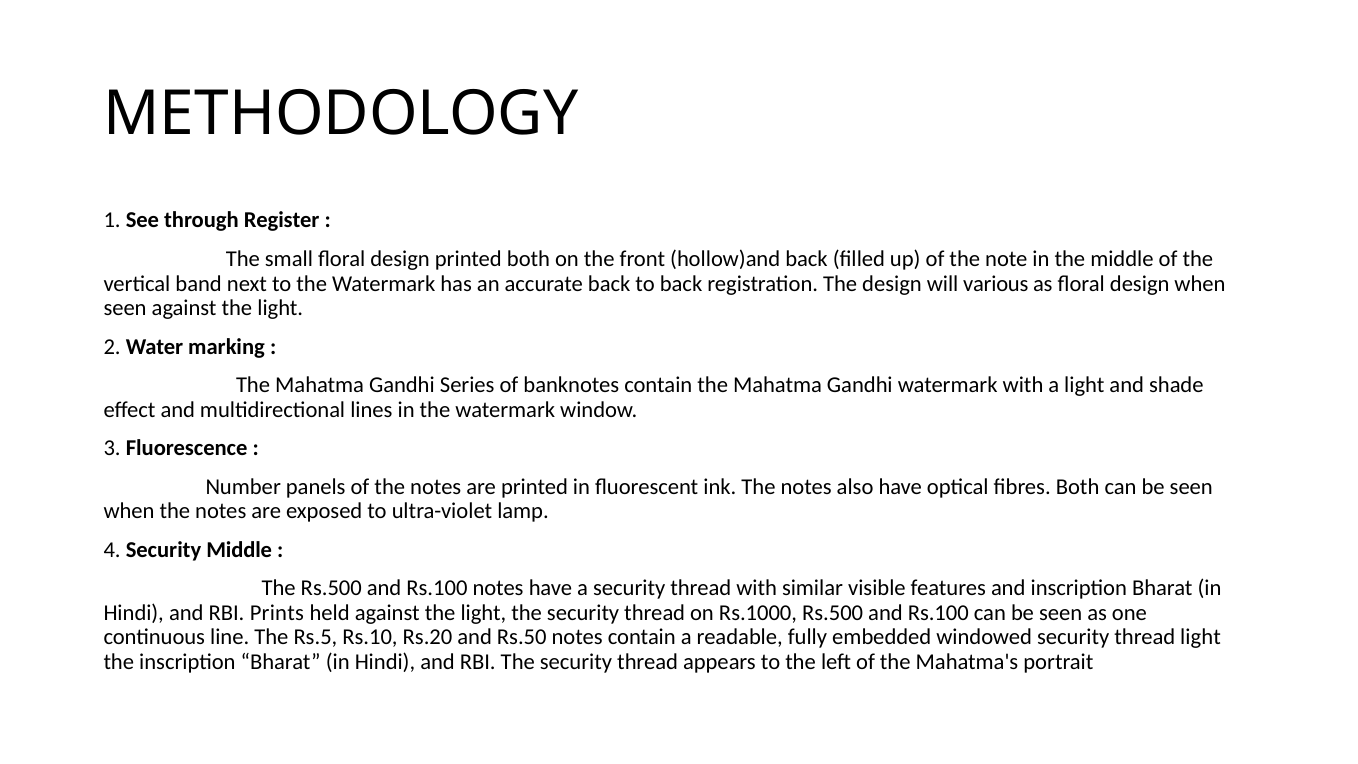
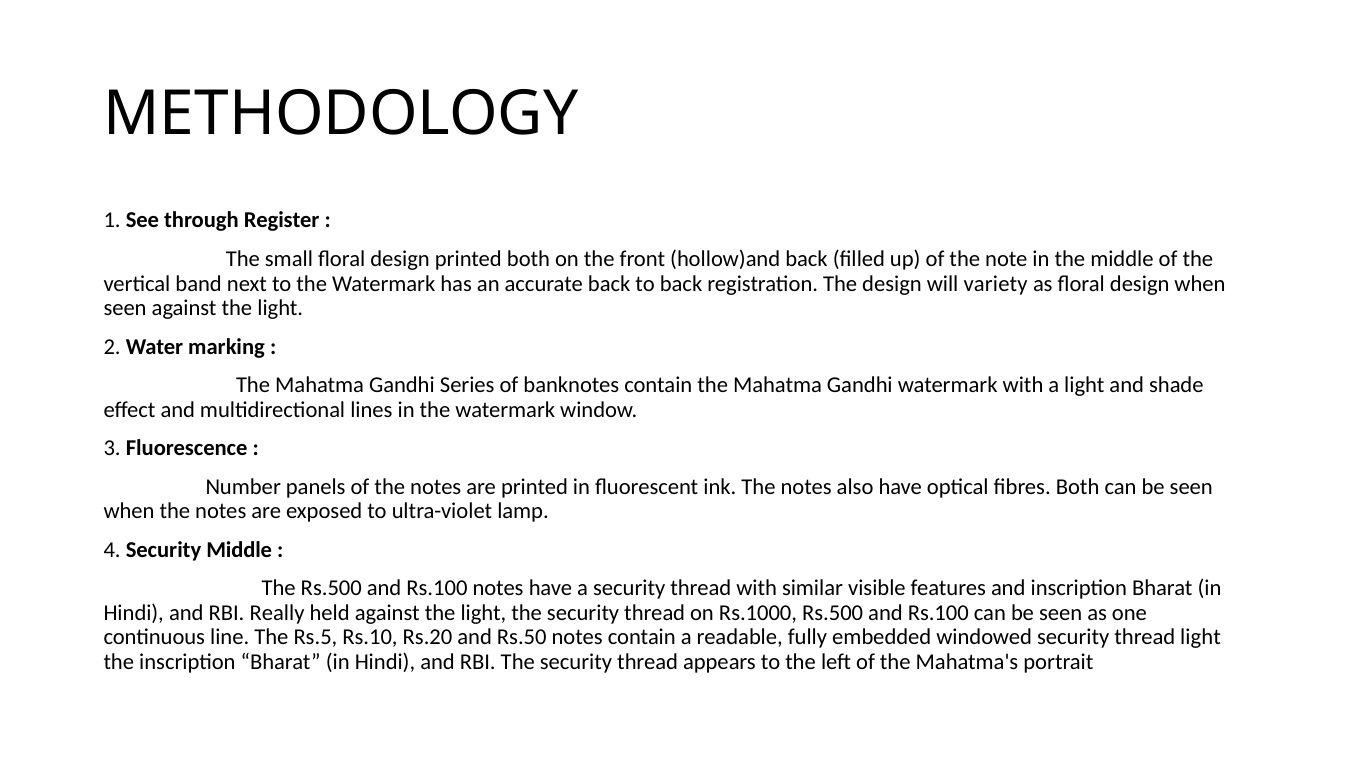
various: various -> variety
Prints: Prints -> Really
